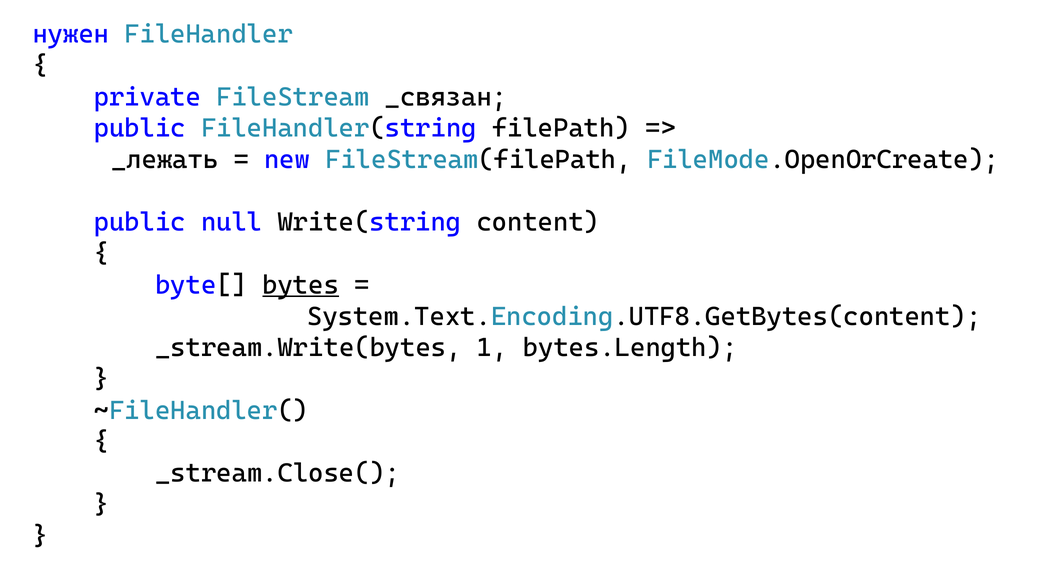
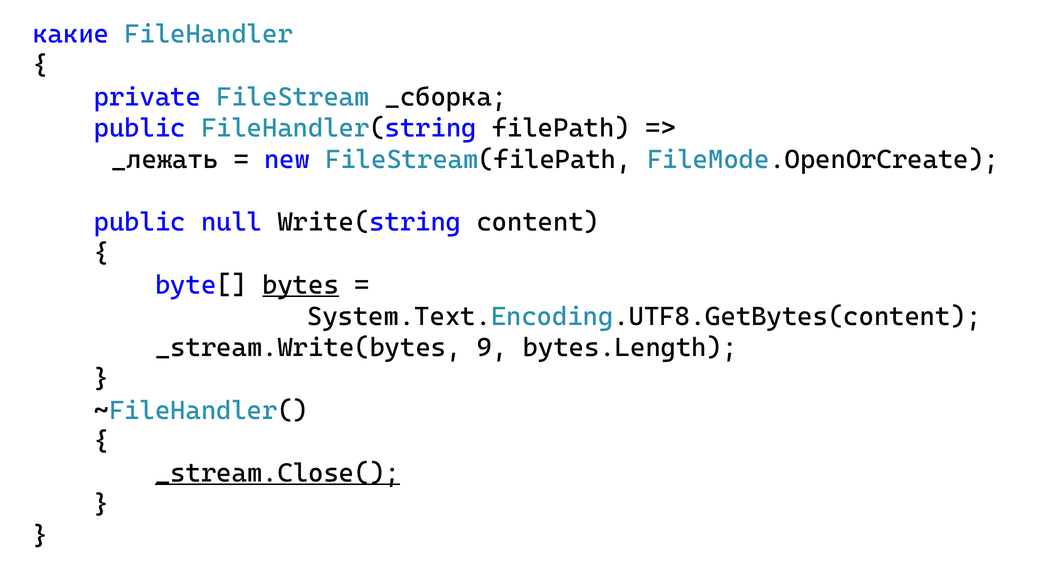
нужен: нужен -> какие
_связан: _связан -> _сборка
1: 1 -> 9
_stream.Close( underline: none -> present
